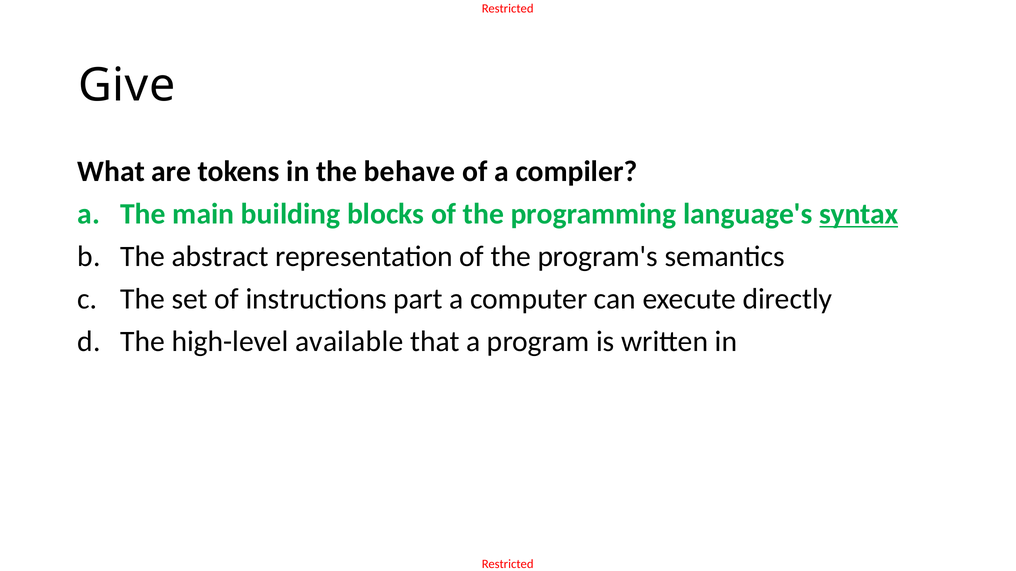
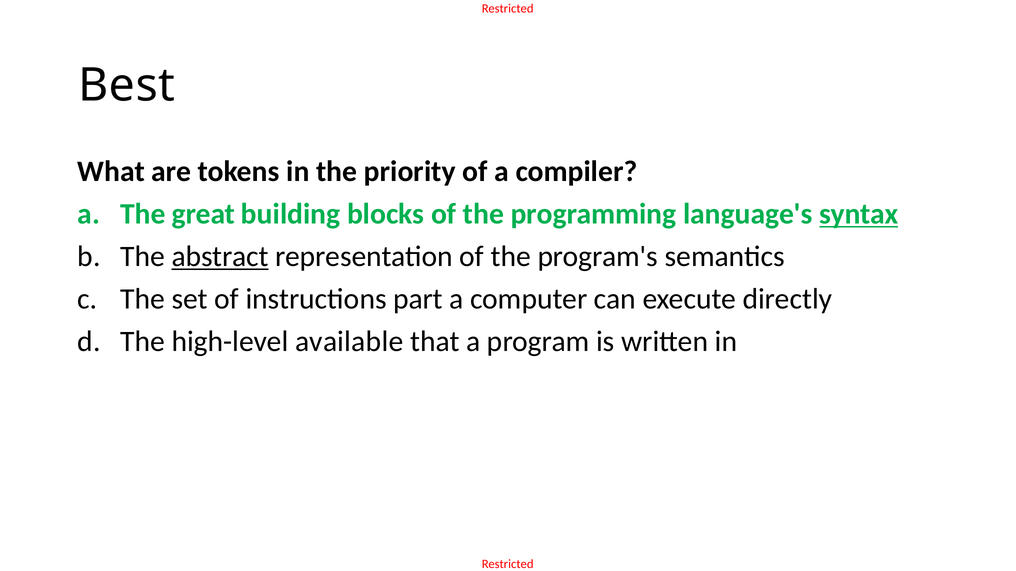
Give: Give -> Best
behave: behave -> priority
main: main -> great
abstract underline: none -> present
